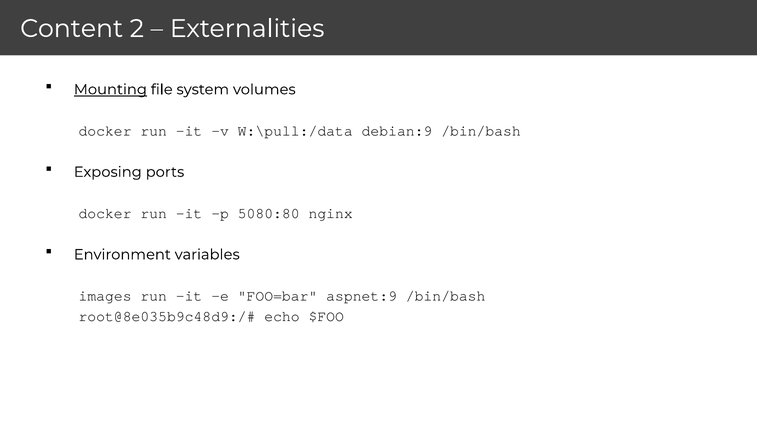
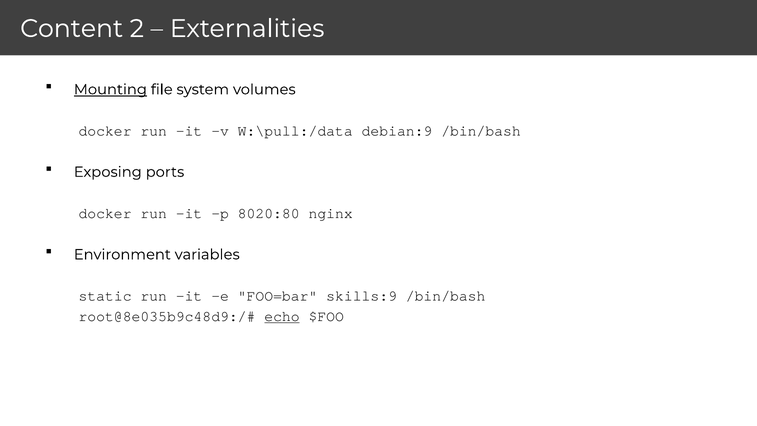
5080:80: 5080:80 -> 8020:80
images: images -> static
aspnet:9: aspnet:9 -> skills:9
echo underline: none -> present
